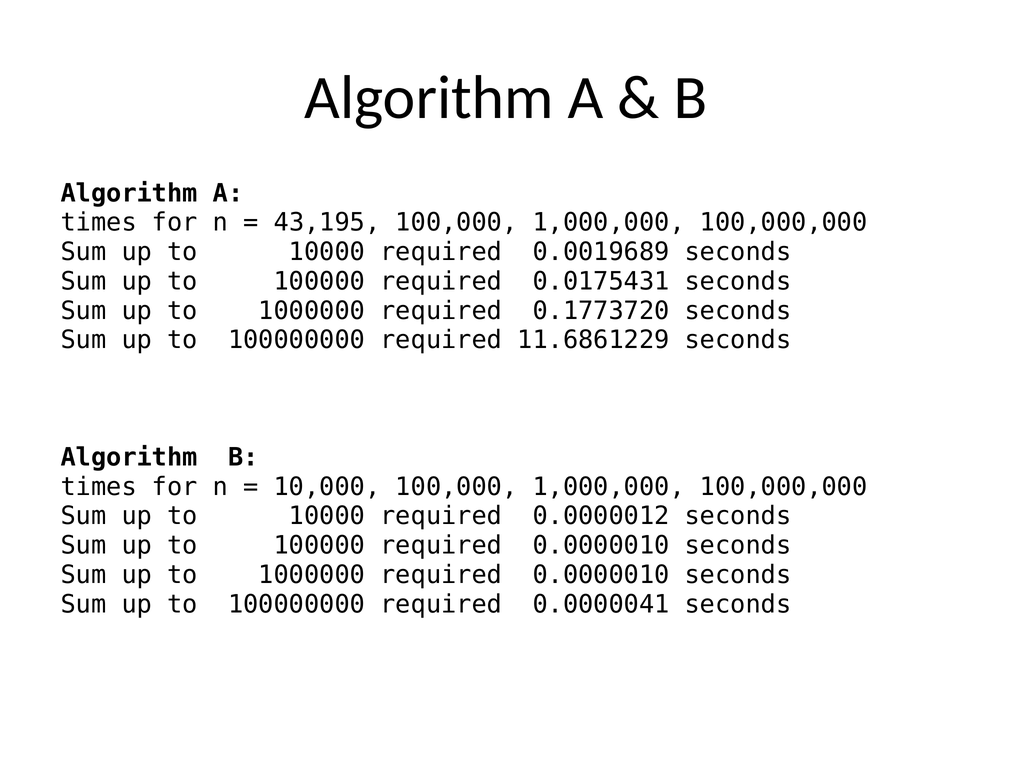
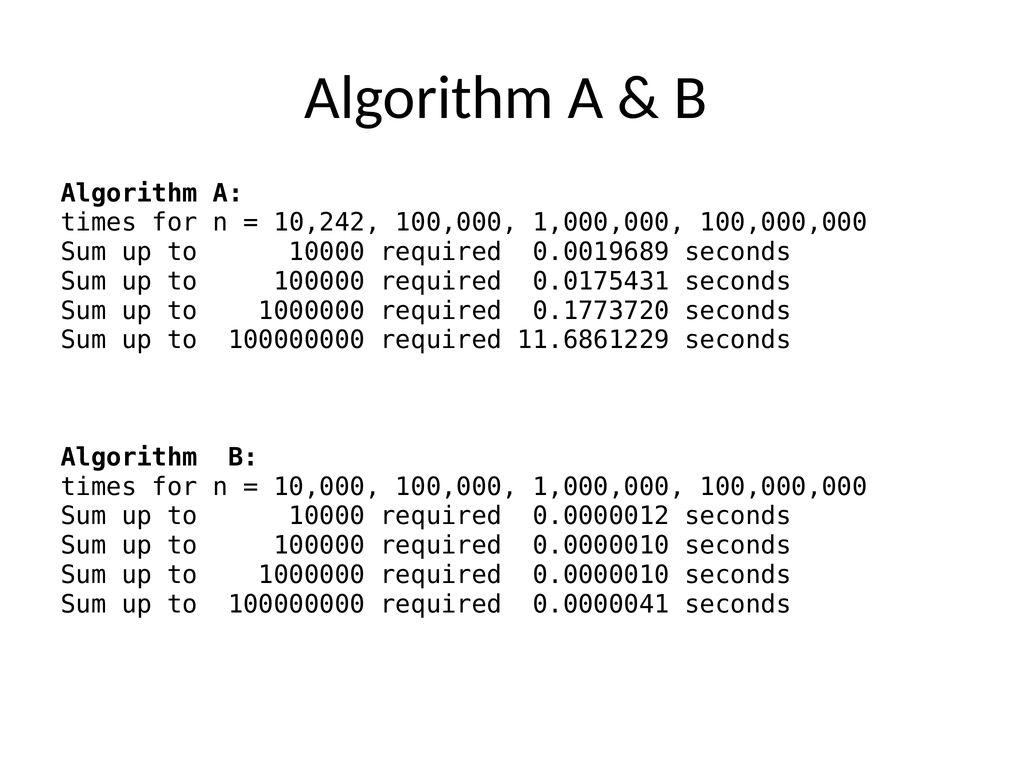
43,195: 43,195 -> 10,242
